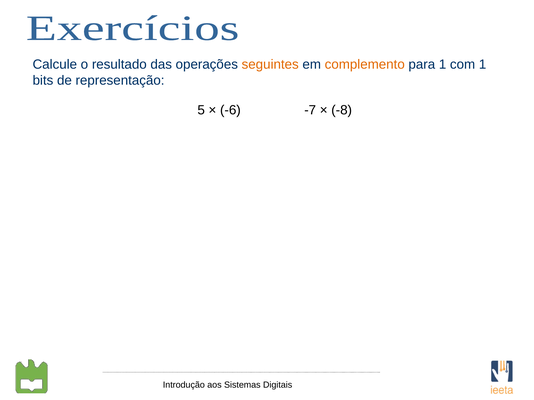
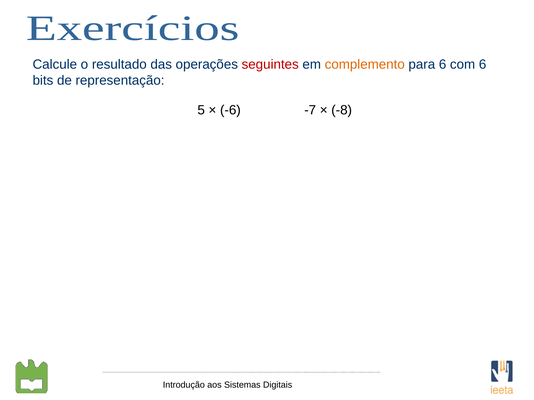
seguintes colour: orange -> red
para 1: 1 -> 6
com 1: 1 -> 6
